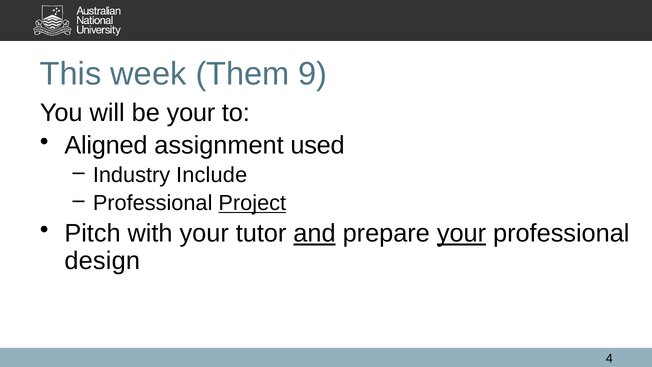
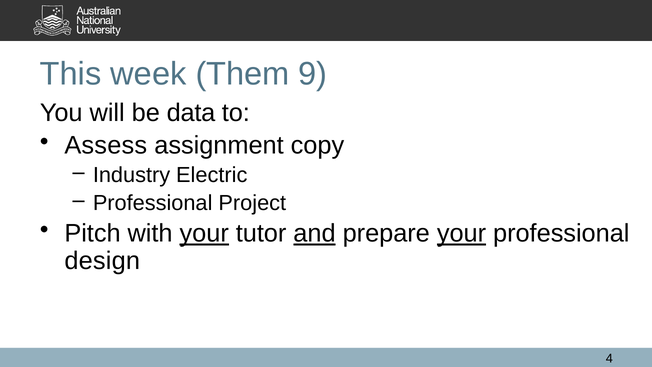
be your: your -> data
Aligned: Aligned -> Assess
used: used -> copy
Include: Include -> Electric
Project underline: present -> none
your at (204, 233) underline: none -> present
